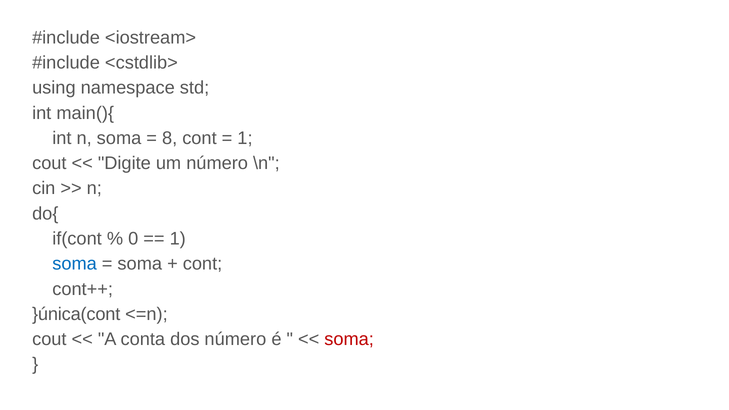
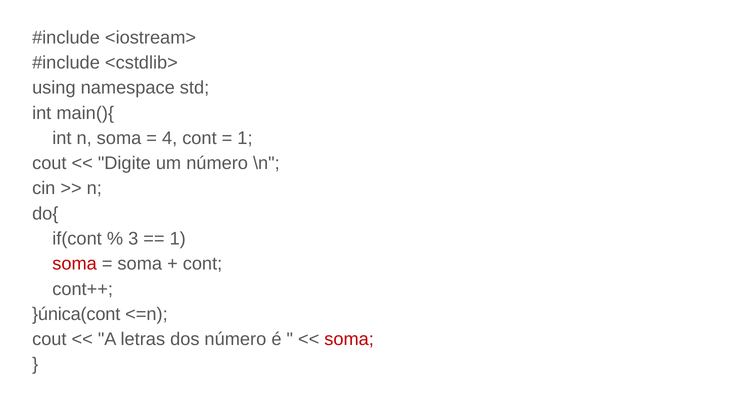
8: 8 -> 4
0: 0 -> 3
soma at (75, 264) colour: blue -> red
conta: conta -> letras
